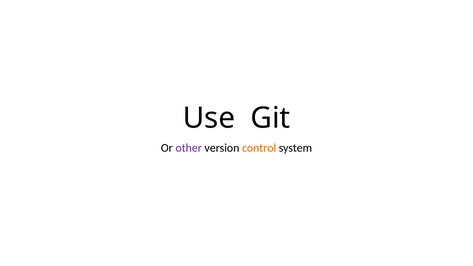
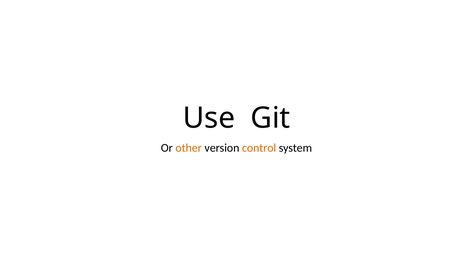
other colour: purple -> orange
